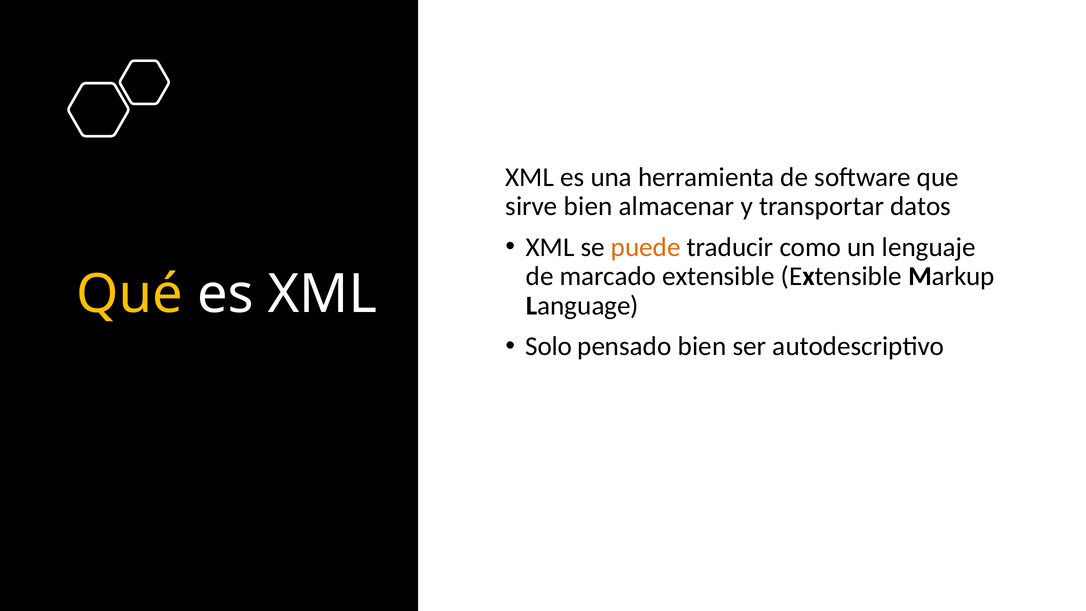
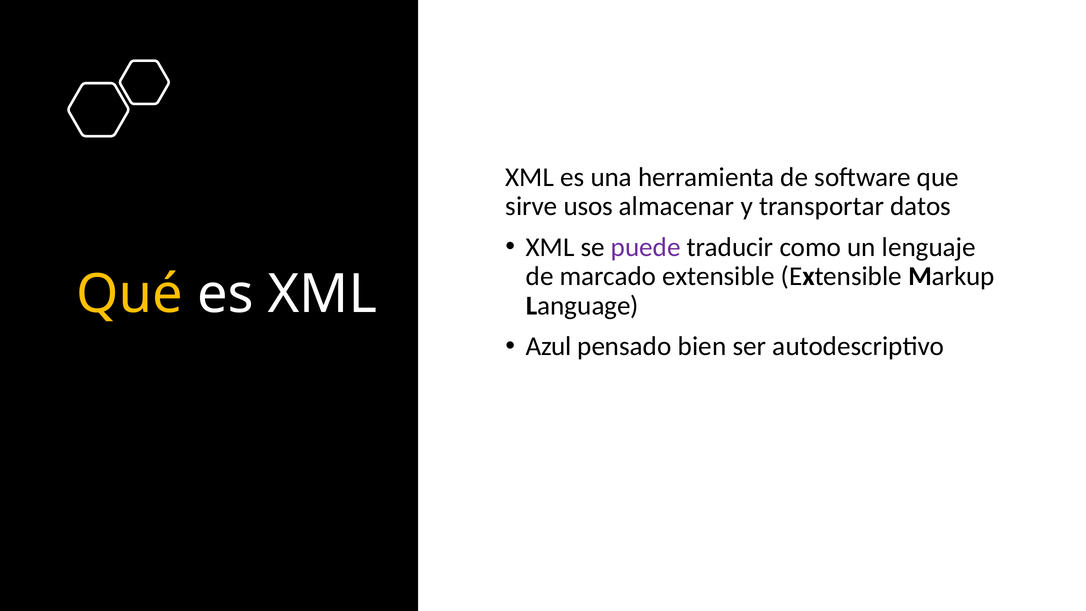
sirve bien: bien -> usos
puede colour: orange -> purple
Solo: Solo -> Azul
